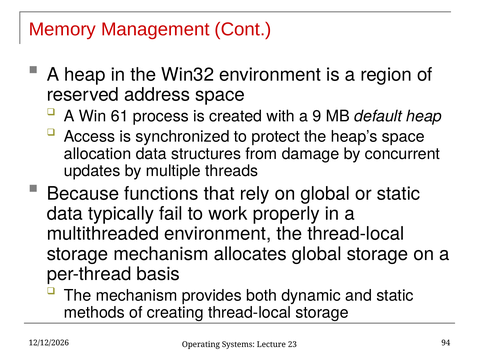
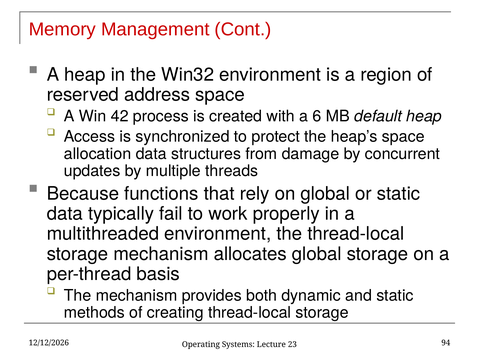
61: 61 -> 42
9: 9 -> 6
